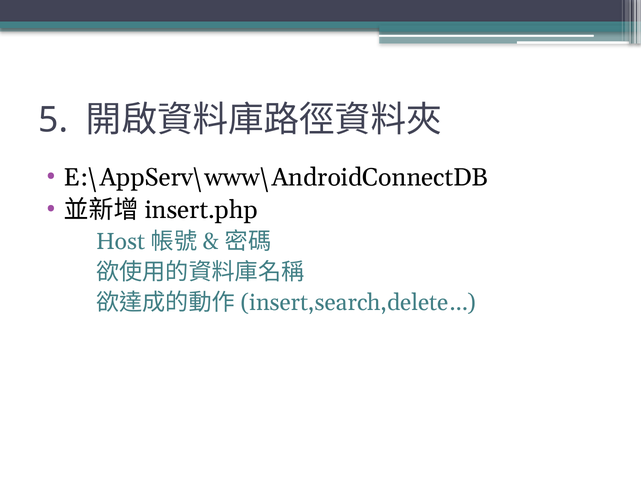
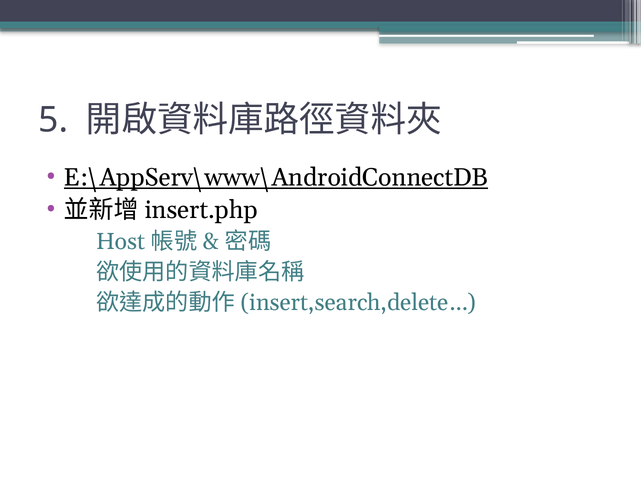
E:\AppServ\www\AndroidConnectDB underline: none -> present
